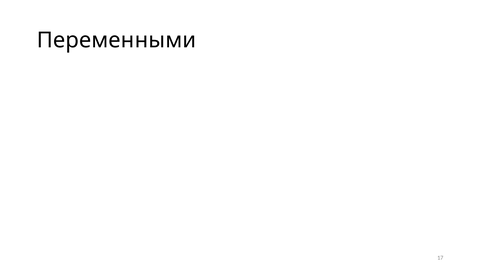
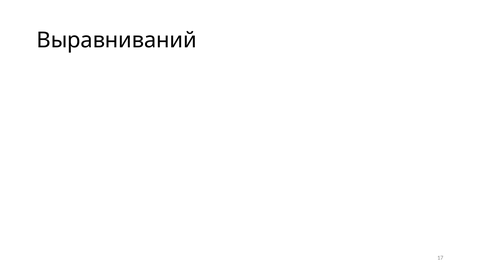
Переменными: Переменными -> Выравниваний
